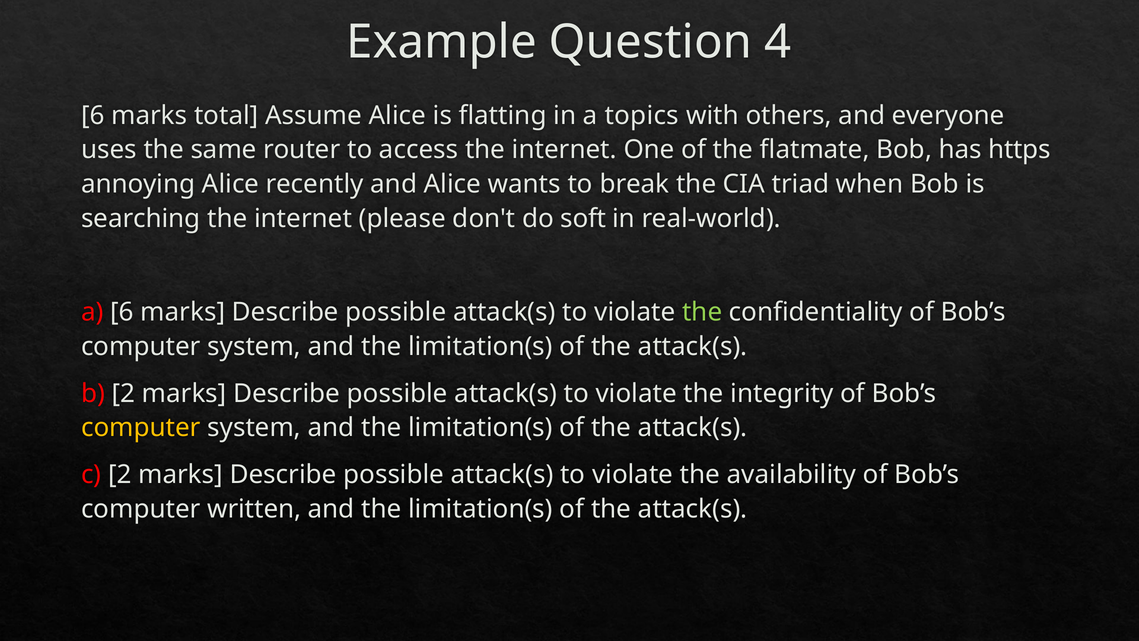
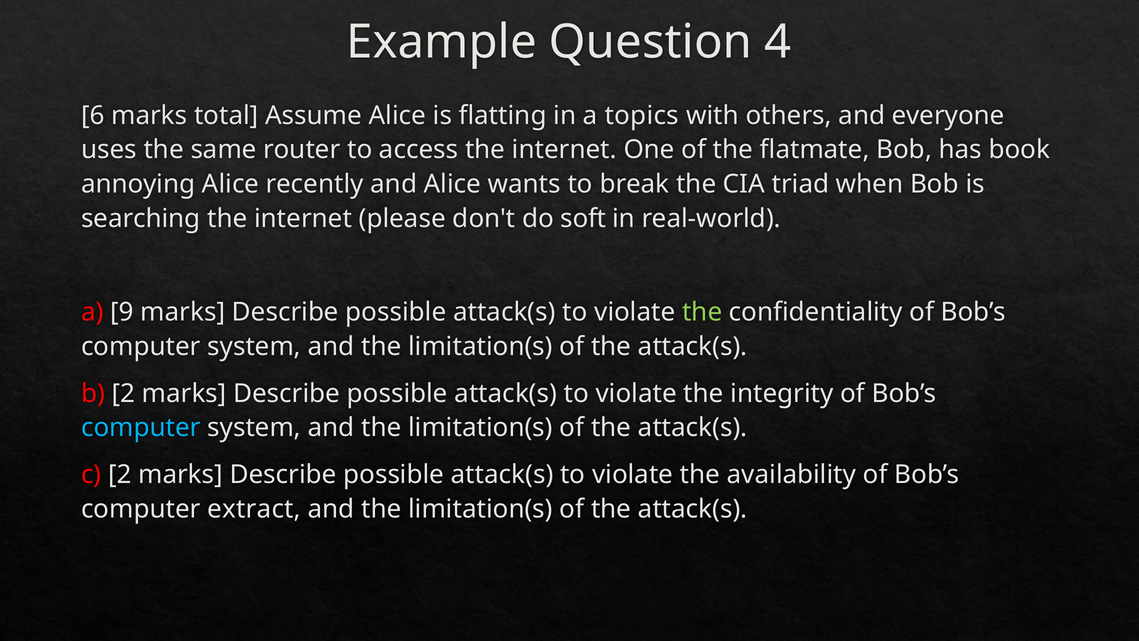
https: https -> book
a 6: 6 -> 9
computer at (141, 428) colour: yellow -> light blue
written: written -> extract
